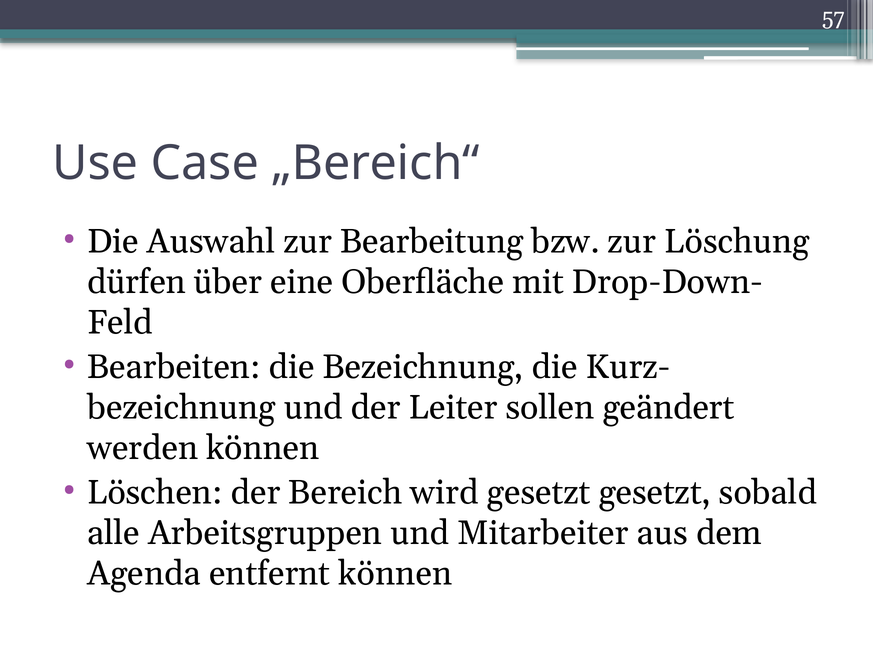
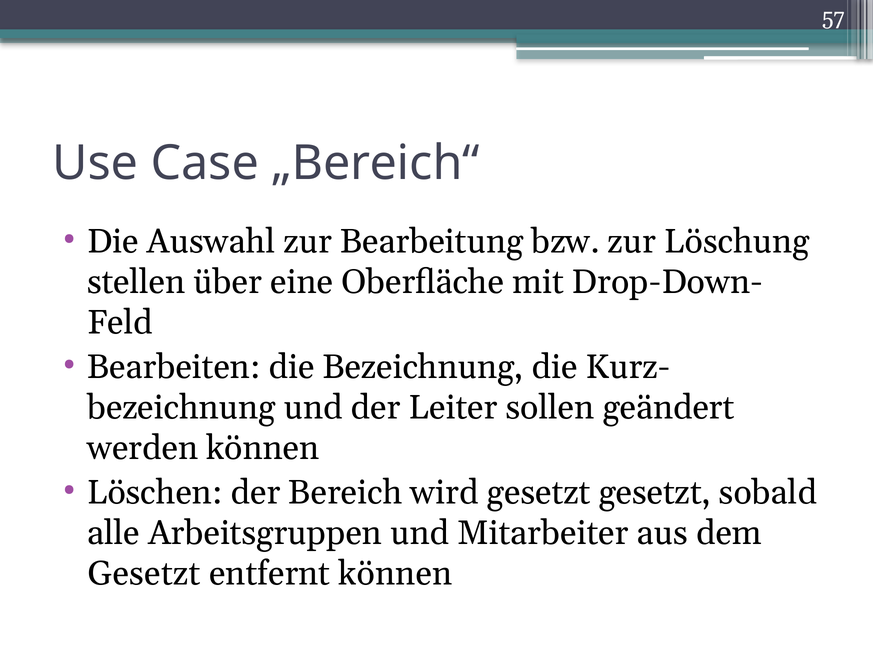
dürfen: dürfen -> stellen
Agenda at (144, 574): Agenda -> Gesetzt
